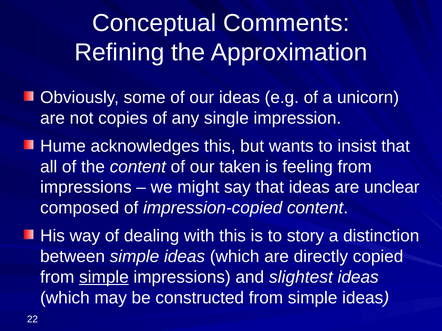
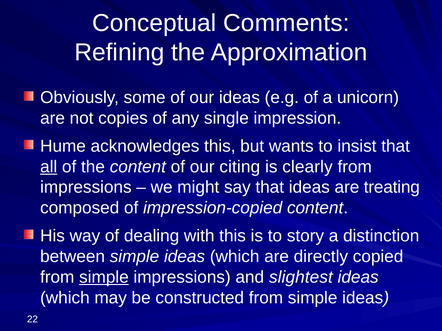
all underline: none -> present
taken: taken -> citing
feeling: feeling -> clearly
unclear: unclear -> treating
